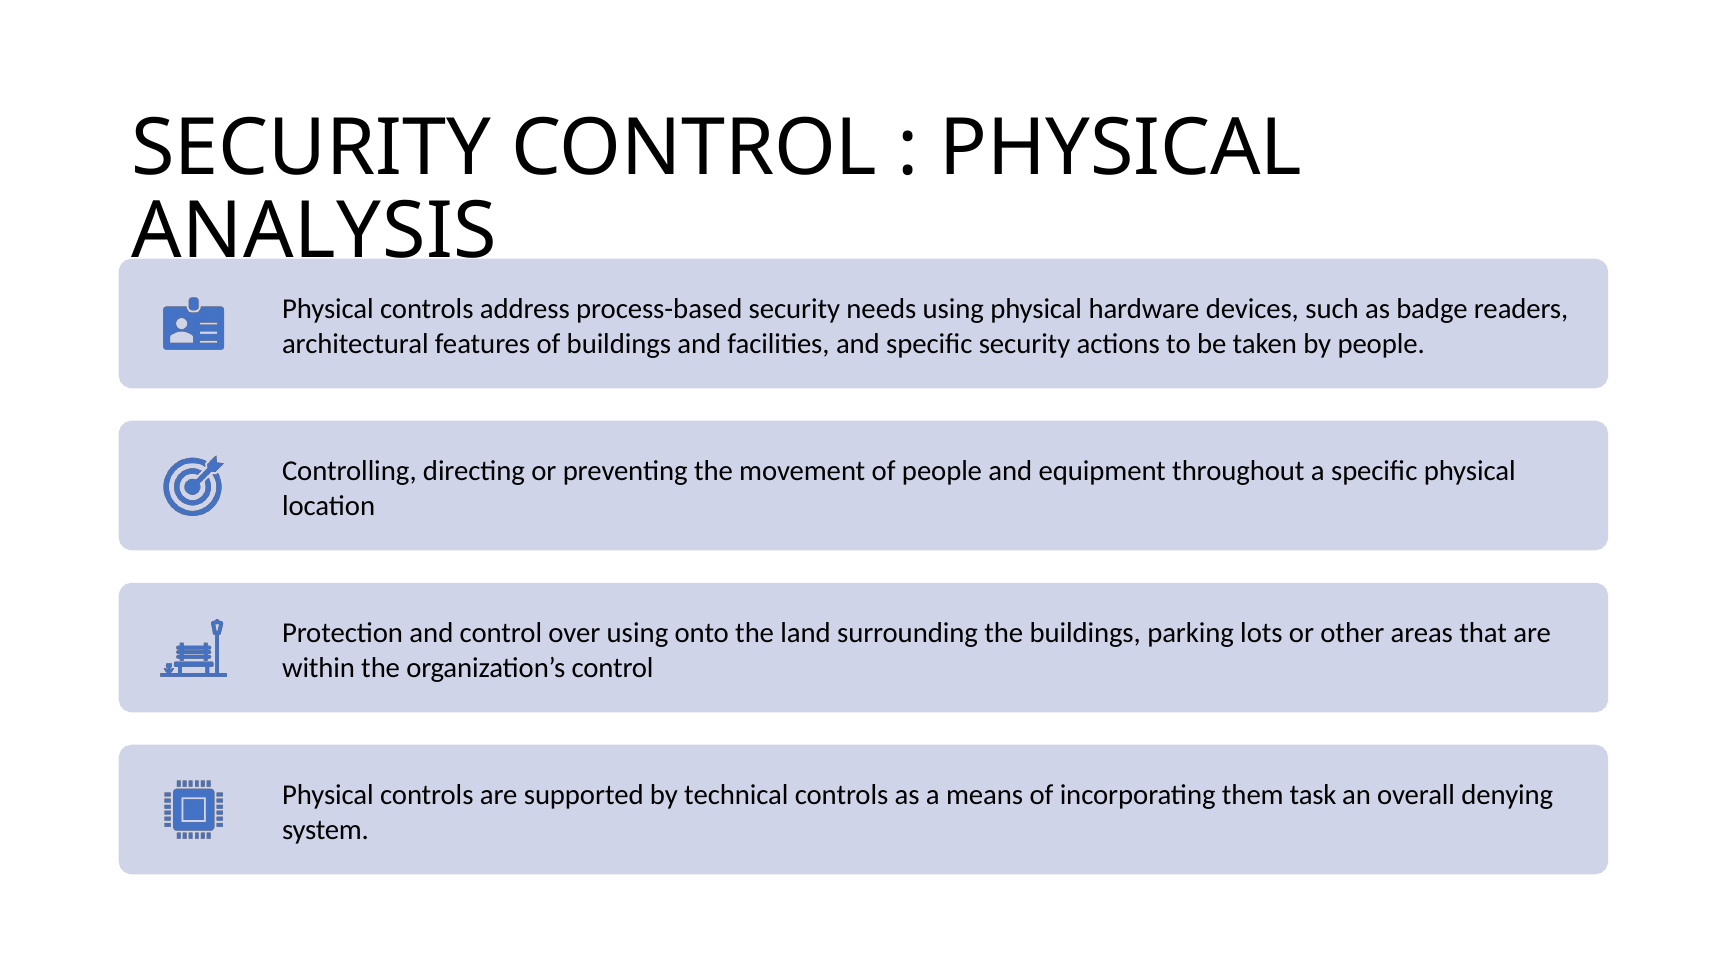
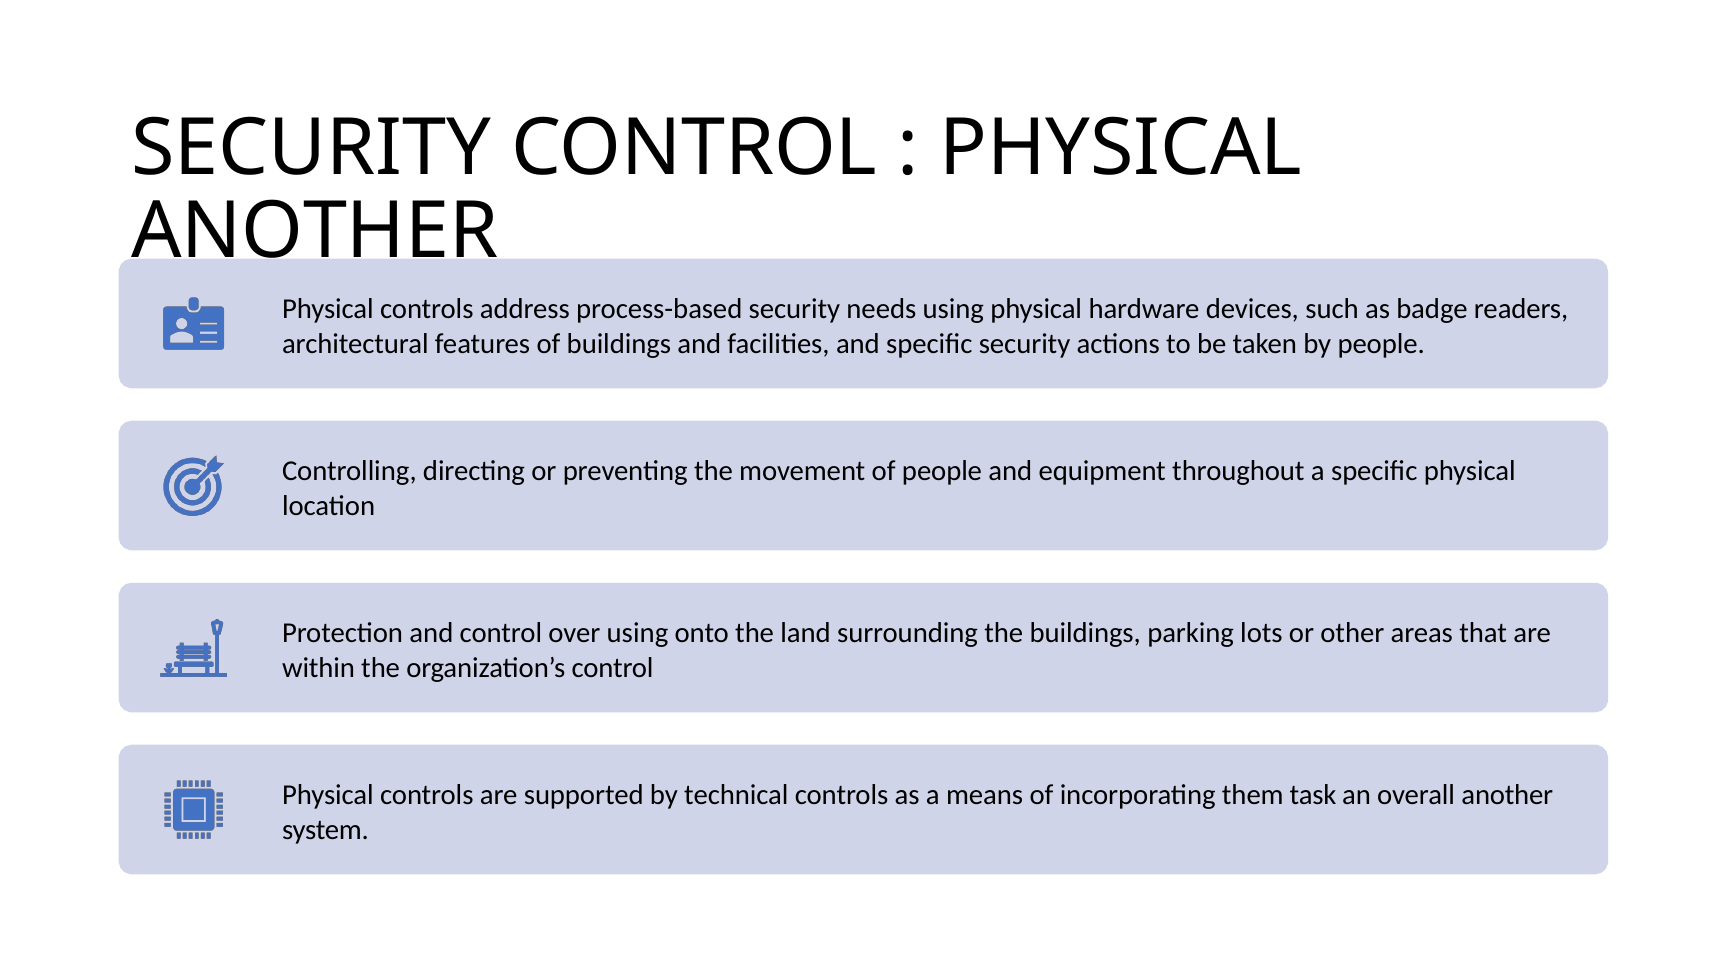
ANALYSIS at (314, 232): ANALYSIS -> ANOTHER
overall denying: denying -> another
